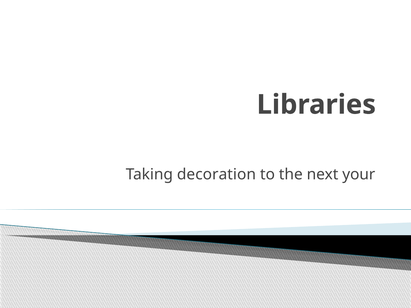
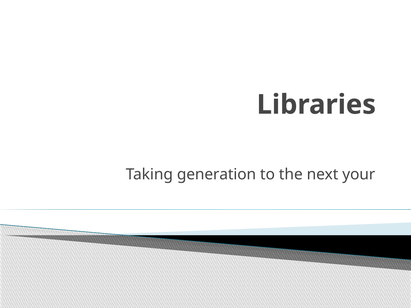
decoration: decoration -> generation
